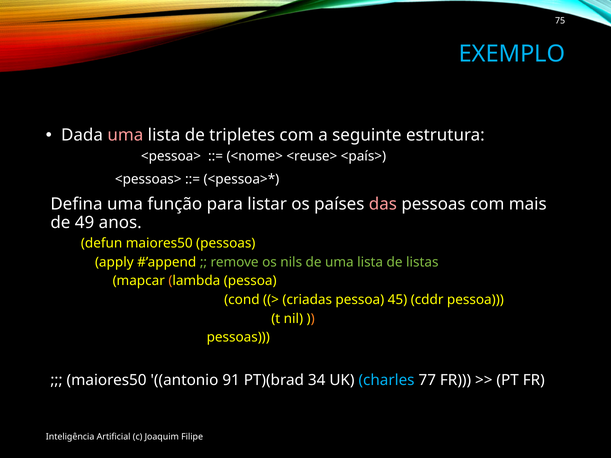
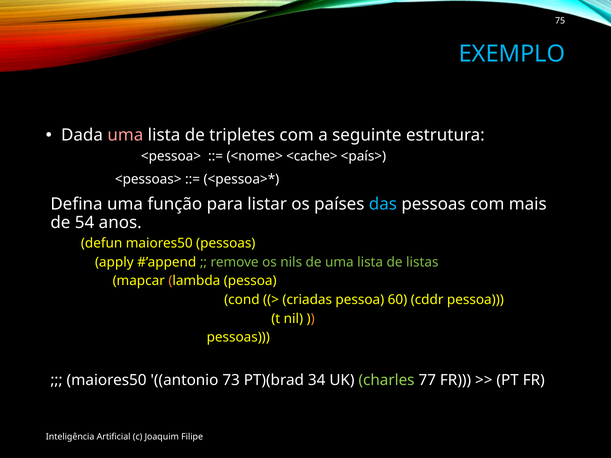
<reuse>: <reuse> -> <cache>
das colour: pink -> light blue
49: 49 -> 54
45: 45 -> 60
91: 91 -> 73
charles colour: light blue -> light green
